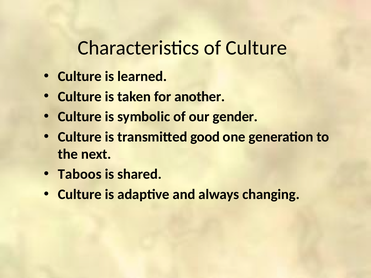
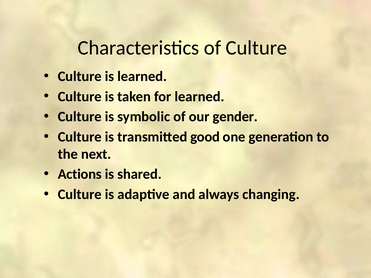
for another: another -> learned
Taboos: Taboos -> Actions
